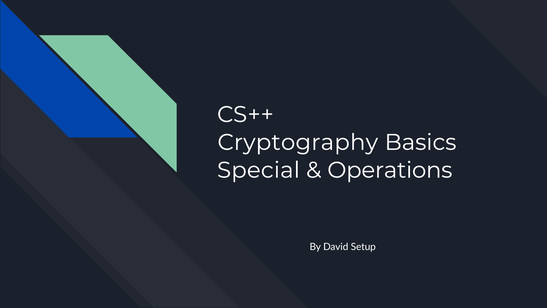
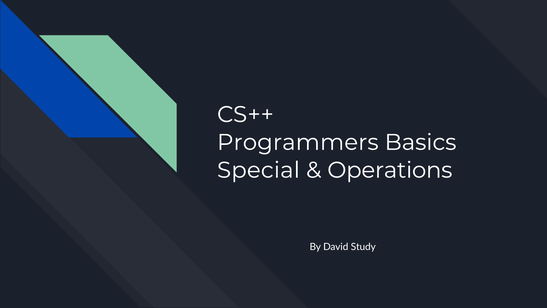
Cryptography: Cryptography -> Programmers
Setup: Setup -> Study
